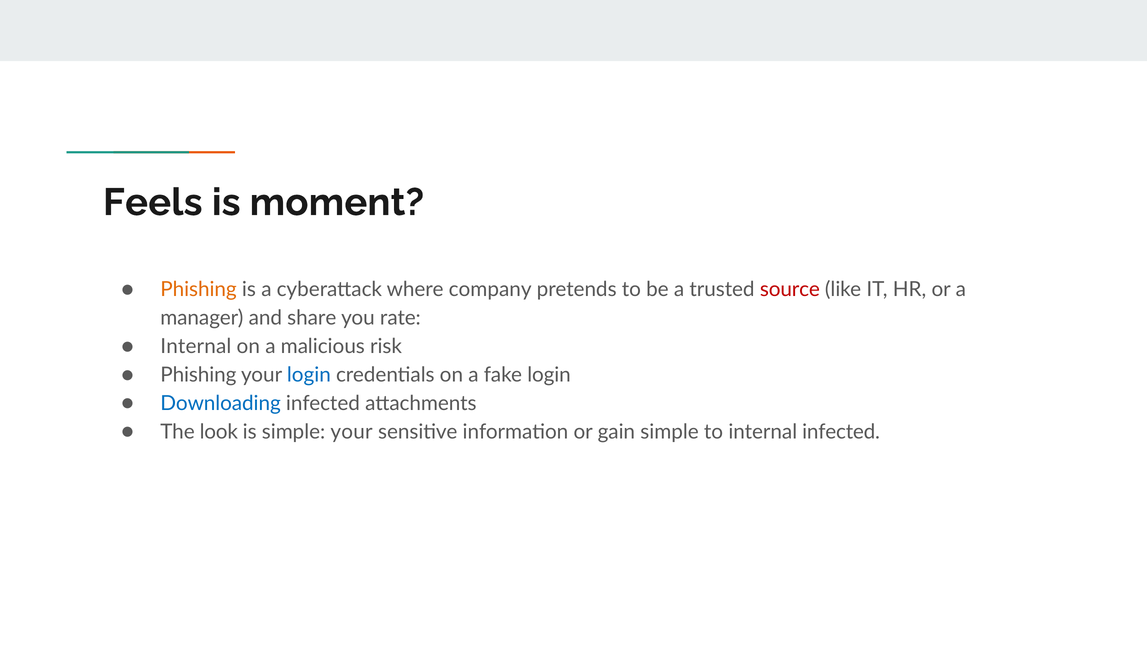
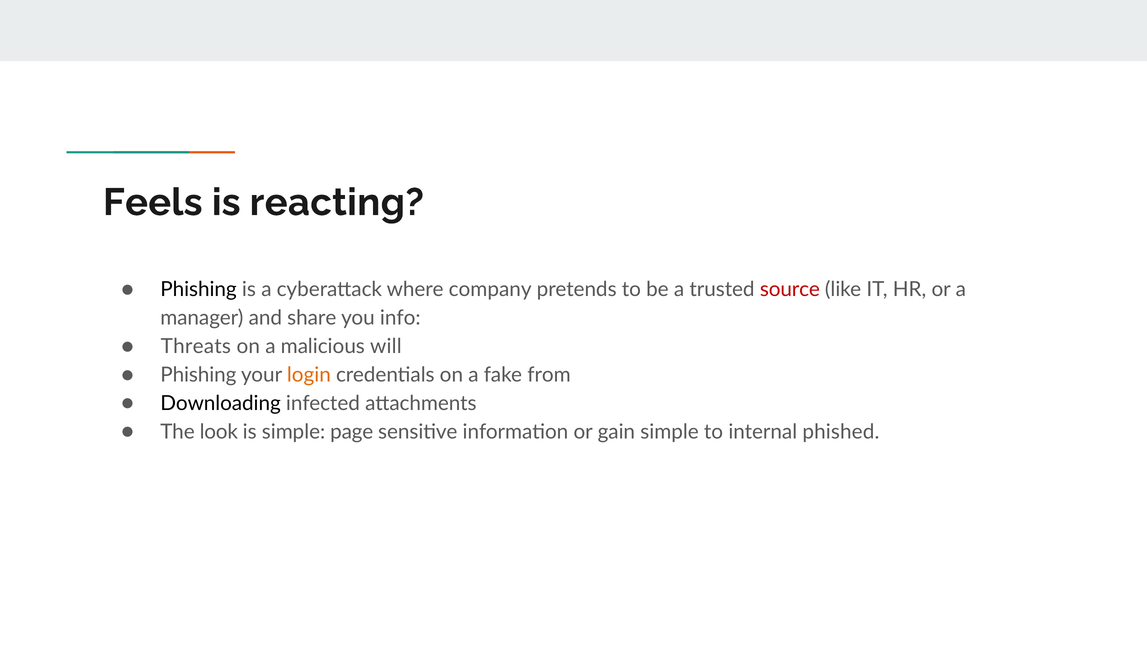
moment: moment -> reacting
Phishing at (199, 290) colour: orange -> black
rate: rate -> info
Internal at (196, 347): Internal -> Threats
risk: risk -> will
login at (309, 375) colour: blue -> orange
fake login: login -> from
Downloading colour: blue -> black
simple your: your -> page
internal infected: infected -> phished
